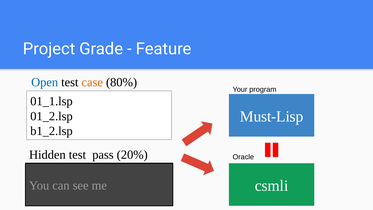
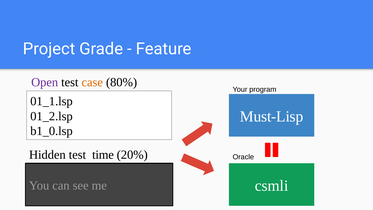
Open colour: blue -> purple
b1_2.lsp: b1_2.lsp -> b1_0.lsp
pass: pass -> time
